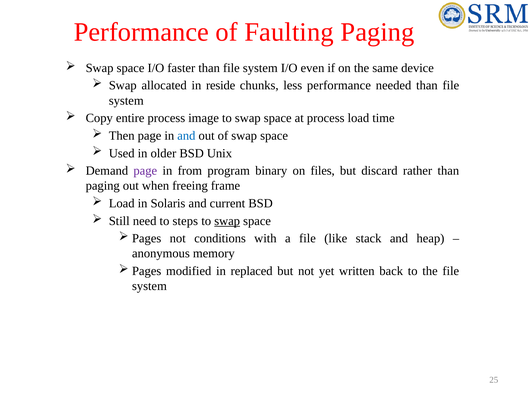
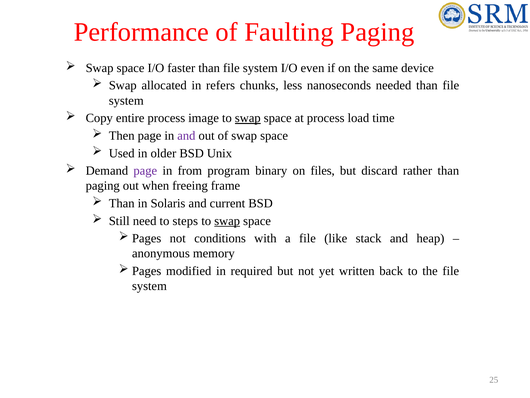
reside: reside -> refers
less performance: performance -> nanoseconds
swap at (248, 118) underline: none -> present
and at (186, 135) colour: blue -> purple
Load at (122, 203): Load -> Than
replaced: replaced -> required
